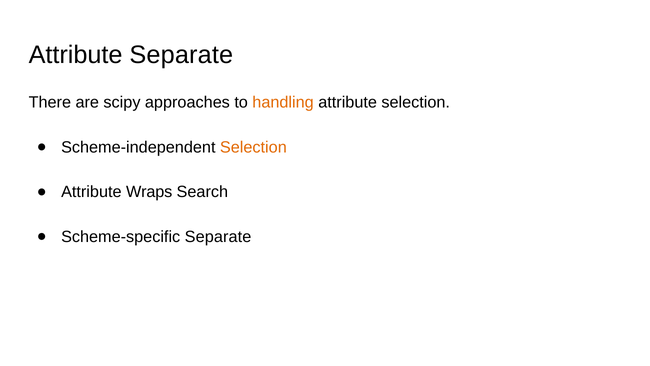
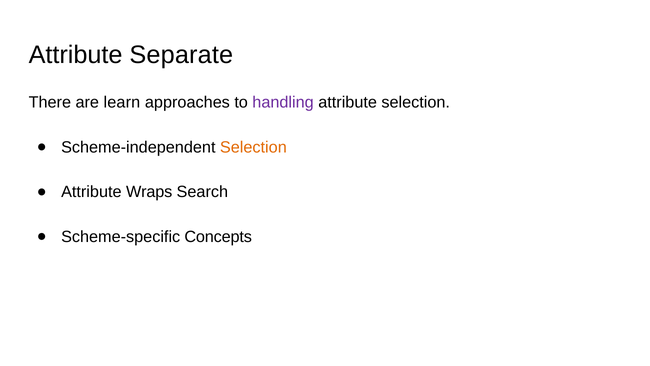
scipy: scipy -> learn
handling colour: orange -> purple
Scheme-specific Separate: Separate -> Concepts
